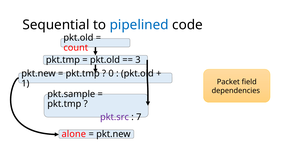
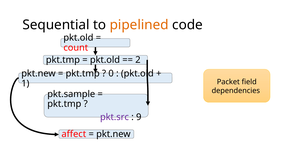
pipelined colour: blue -> orange
3: 3 -> 2
7: 7 -> 9
alone: alone -> affect
